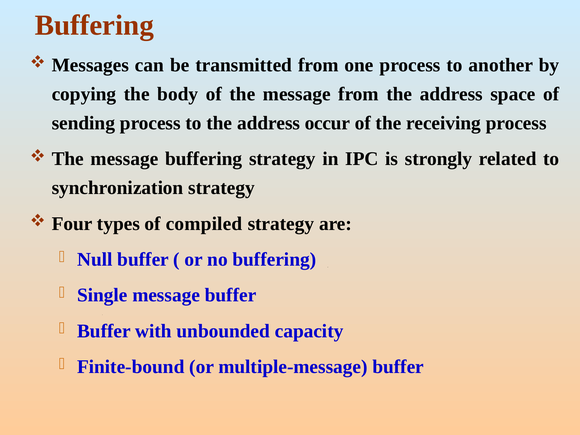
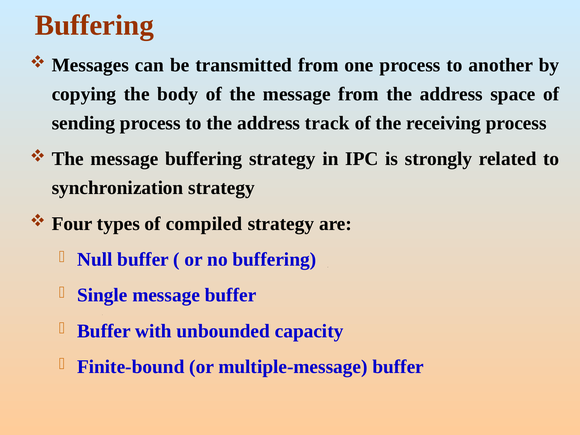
occur: occur -> track
